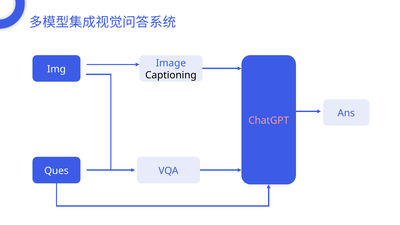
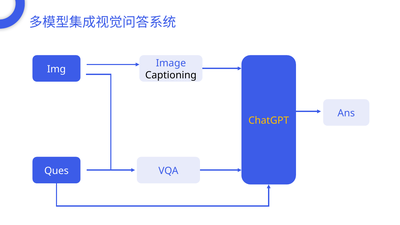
ChatGPT colour: pink -> yellow
